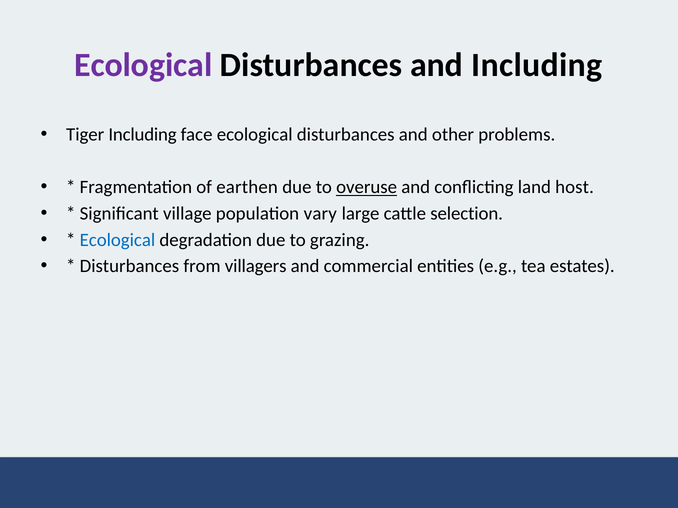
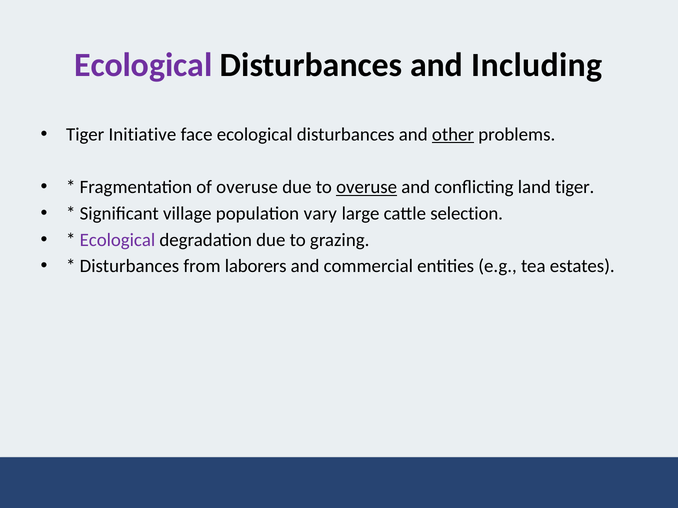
Tiger Including: Including -> Initiative
other underline: none -> present
of earthen: earthen -> overuse
land host: host -> tiger
Ecological at (117, 240) colour: blue -> purple
villagers: villagers -> laborers
